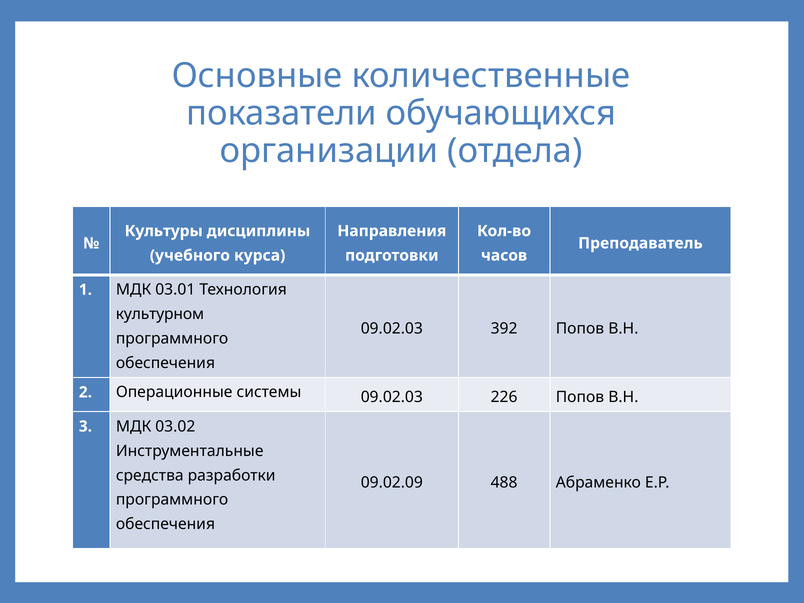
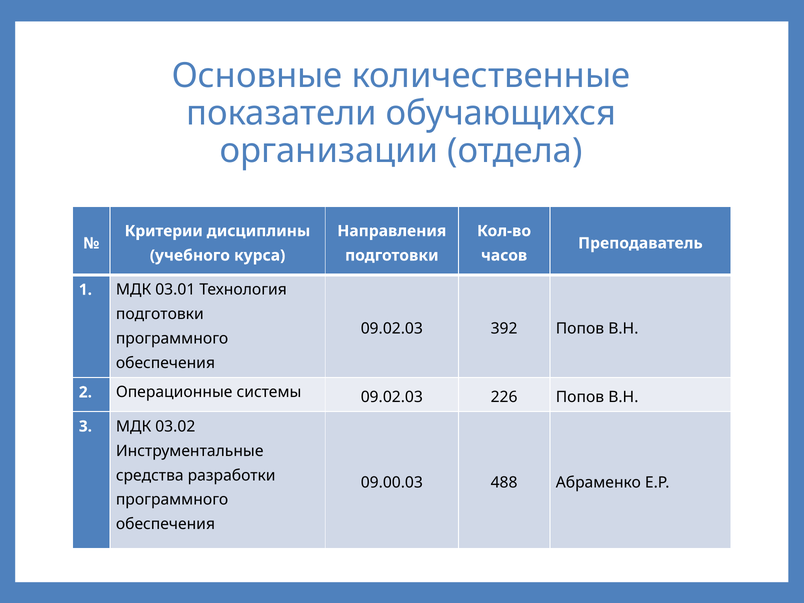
Культуры: Культуры -> Критерии
культурном at (160, 314): культурном -> подготовки
09.02.09: 09.02.09 -> 09.00.03
